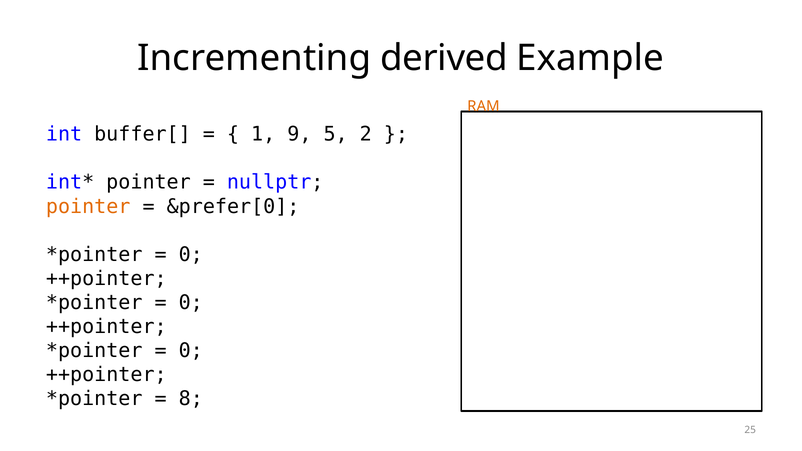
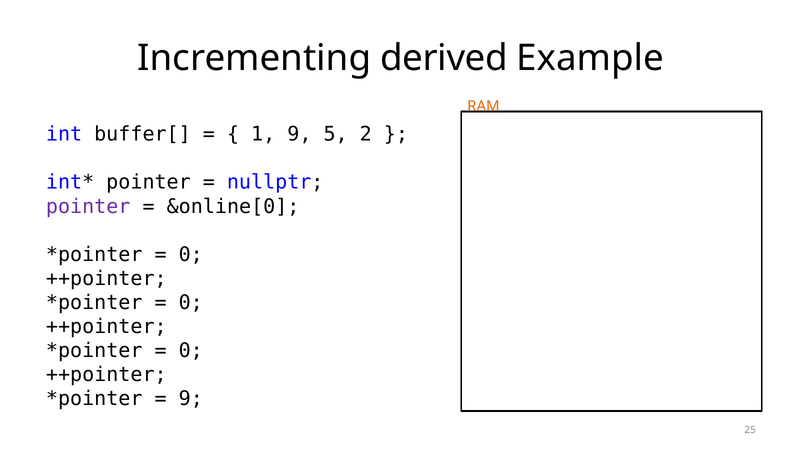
pointer at (88, 206) colour: orange -> purple
&prefer[0: &prefer[0 -> &online[0
8 at (191, 399): 8 -> 9
